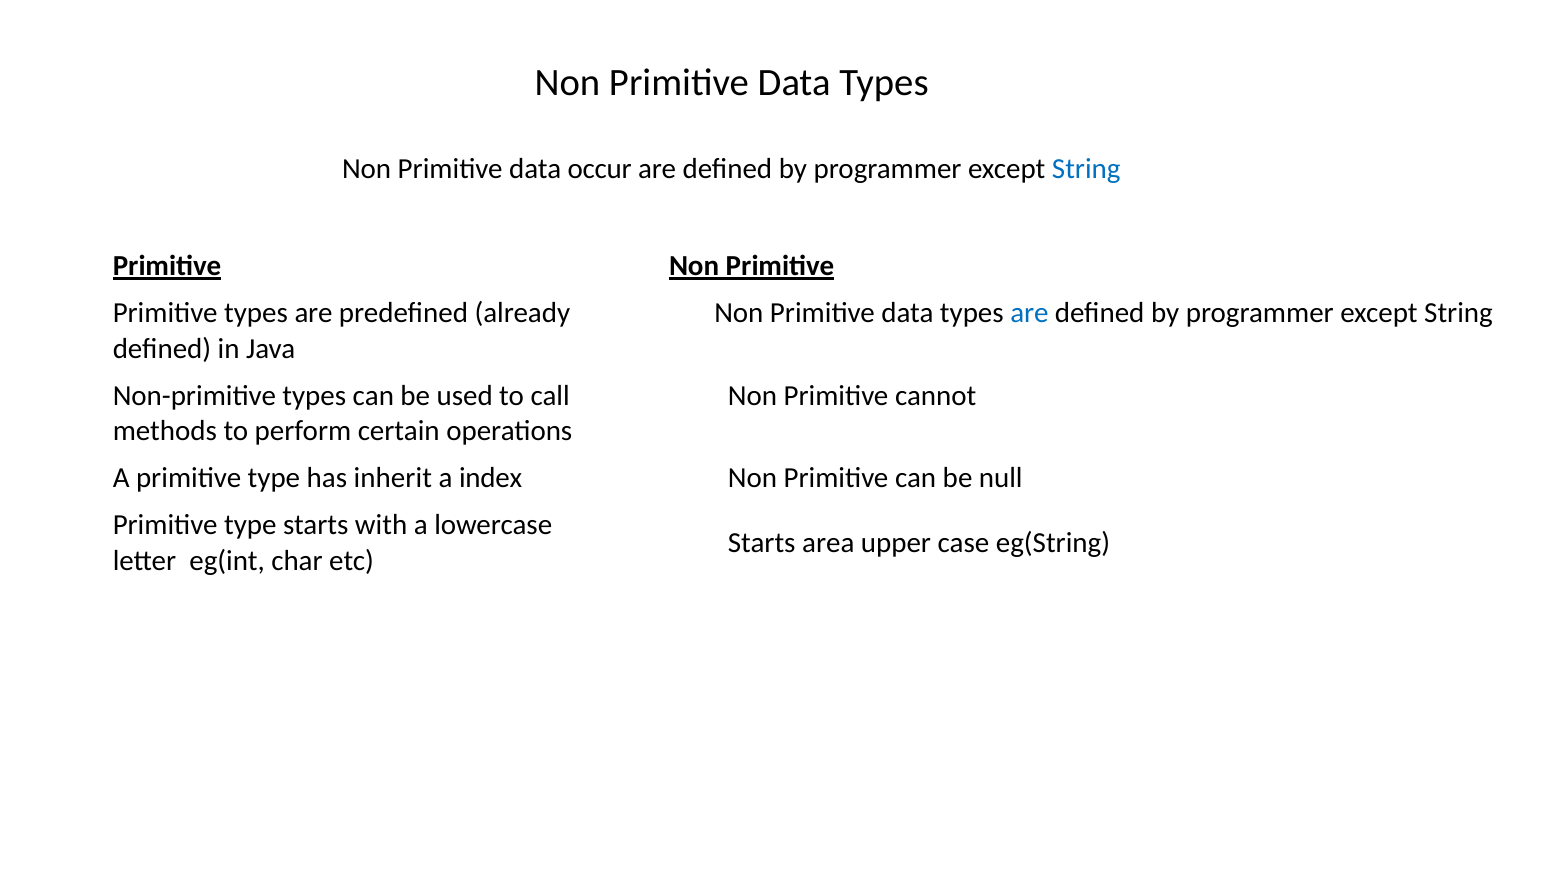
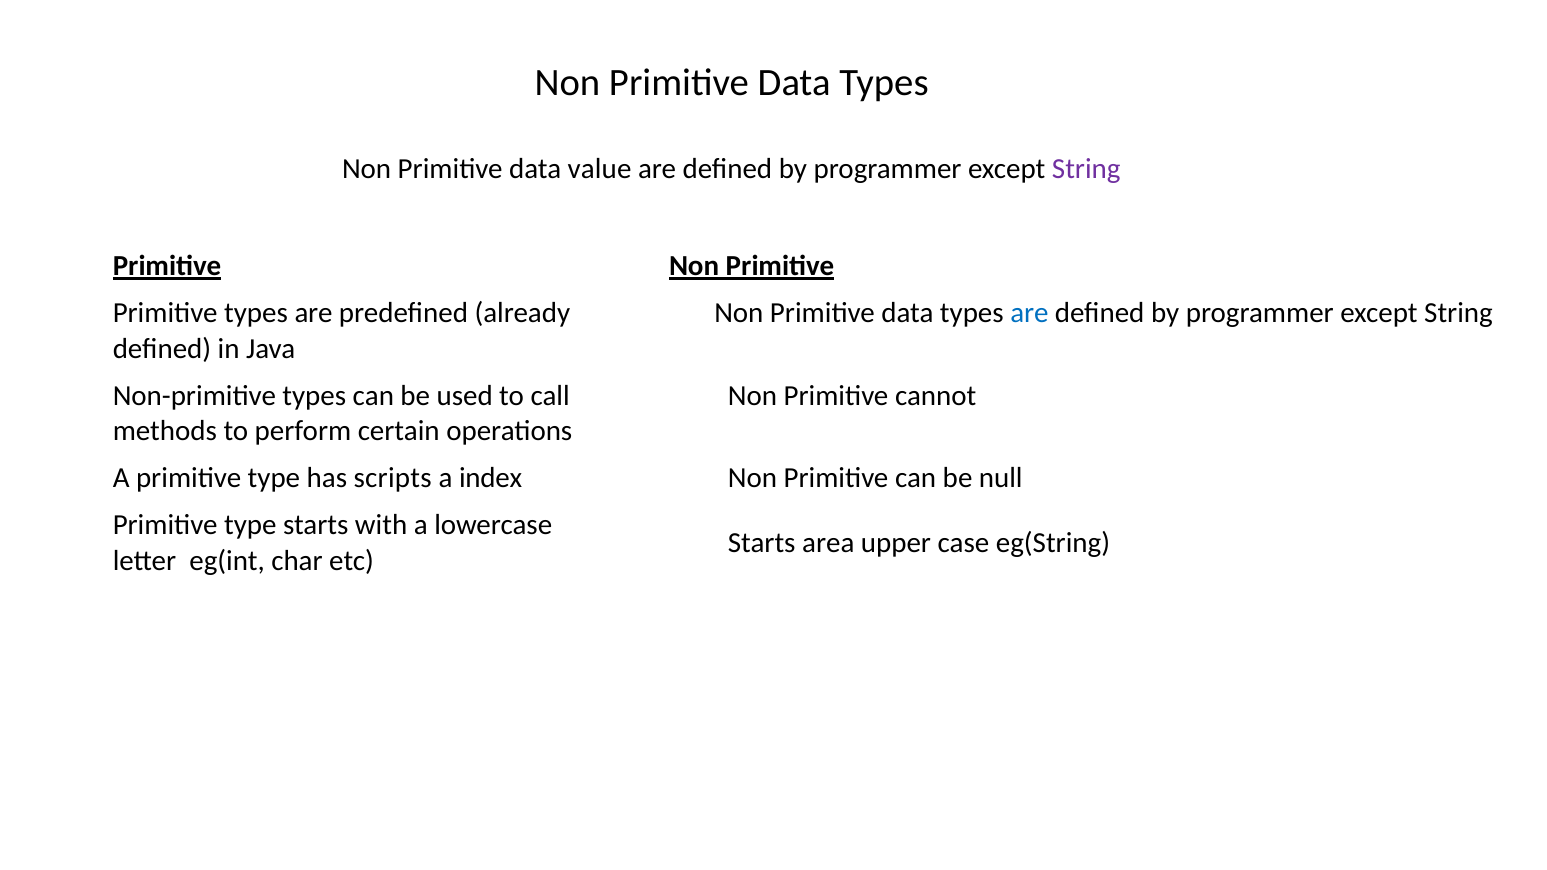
occur: occur -> value
String at (1086, 169) colour: blue -> purple
inherit: inherit -> scripts
